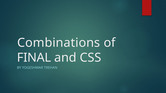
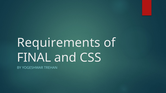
Combinations: Combinations -> Requirements
